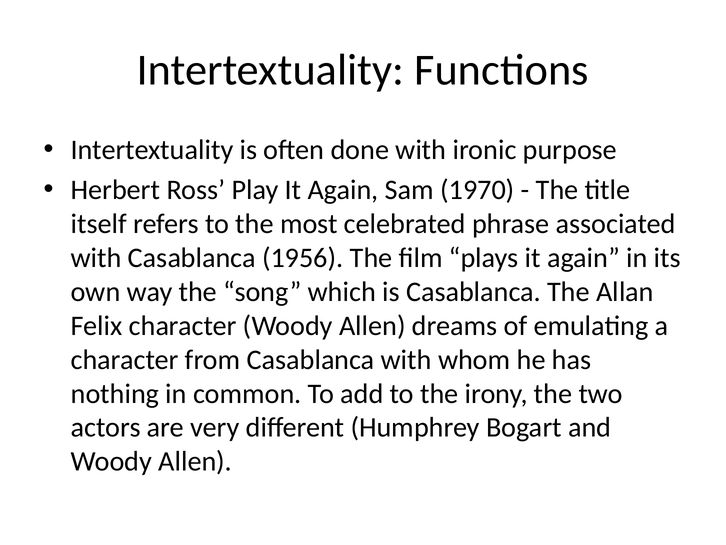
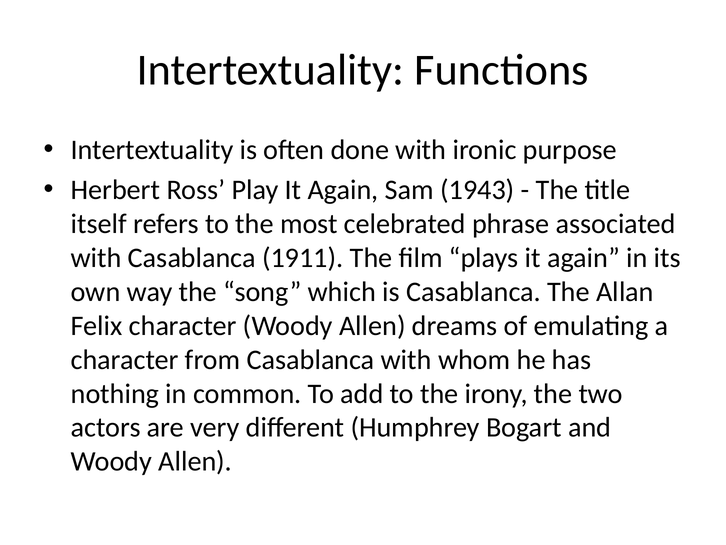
1970: 1970 -> 1943
1956: 1956 -> 1911
